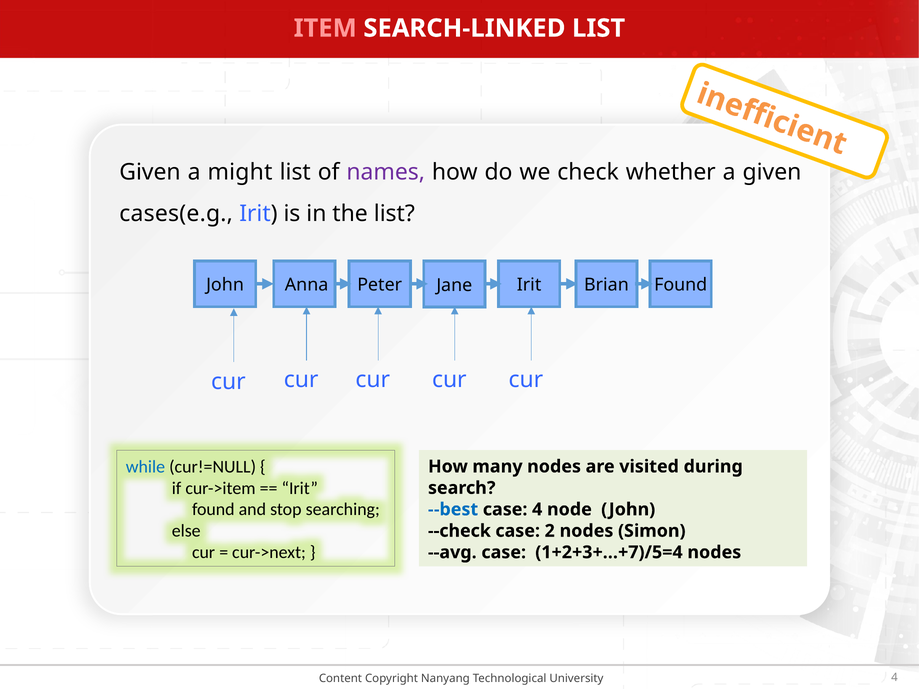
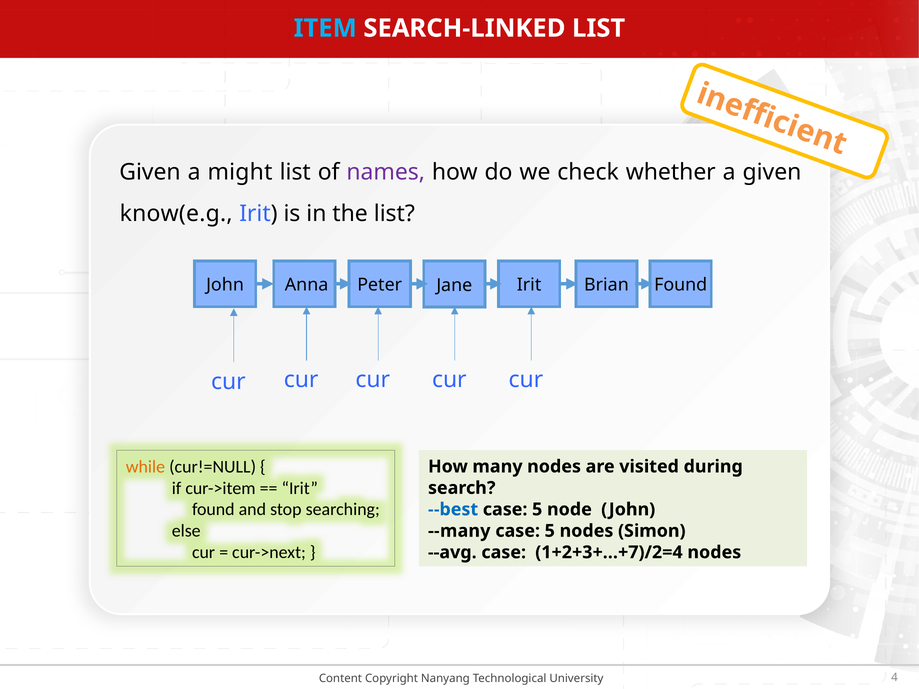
ITEM colour: pink -> light blue
cases(e.g: cases(e.g -> know(e.g
while colour: blue -> orange
4 at (537, 510): 4 -> 5
--check: --check -> --many
2 at (550, 531): 2 -> 5
1+2+3+…+7)/5=4: 1+2+3+…+7)/5=4 -> 1+2+3+…+7)/2=4
